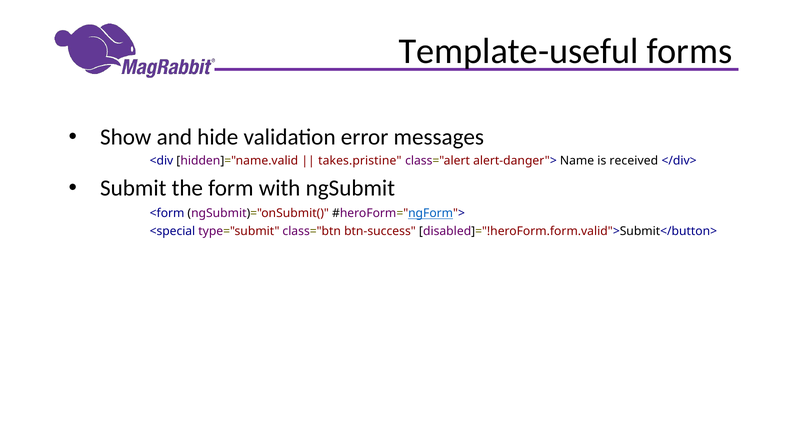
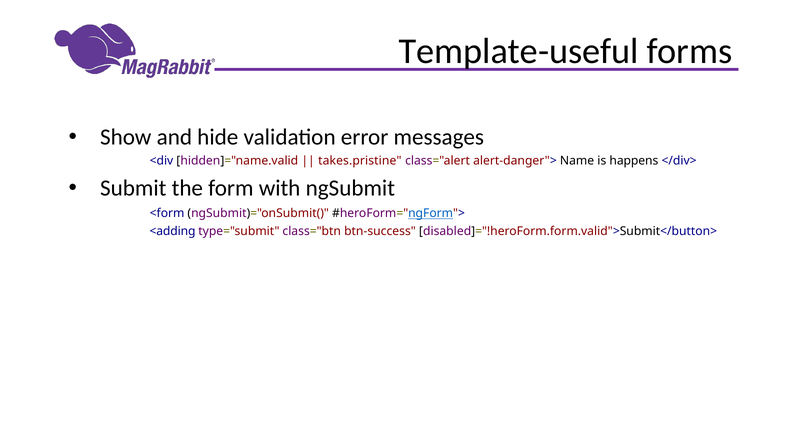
received: received -> happens
<special: <special -> <adding
